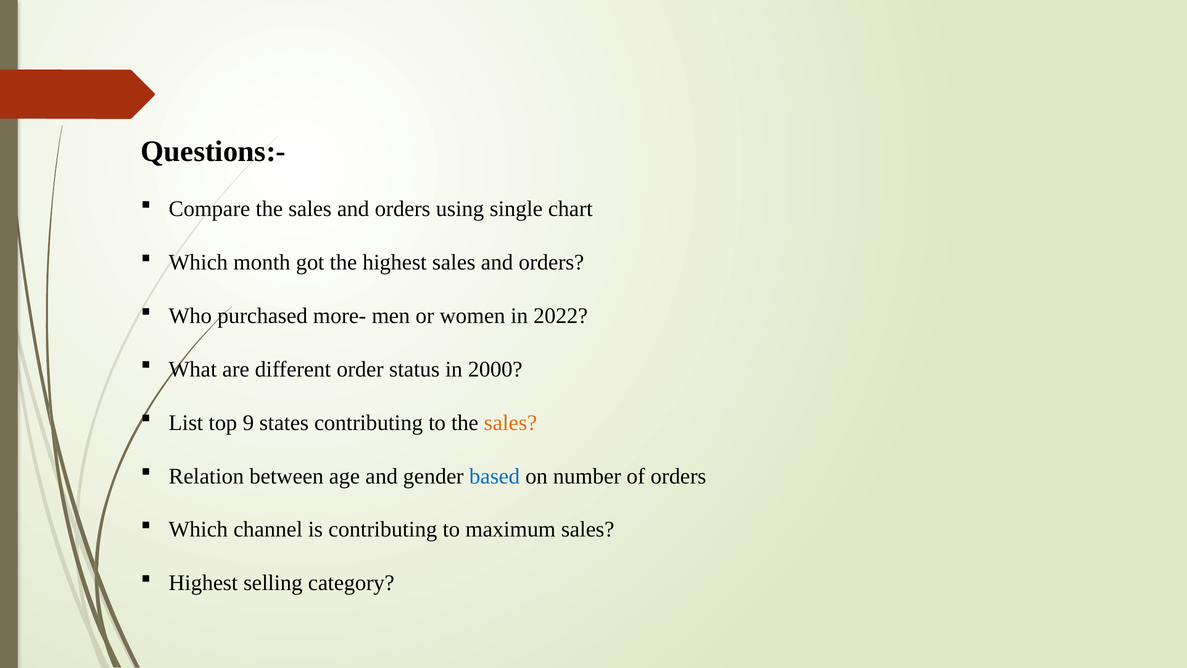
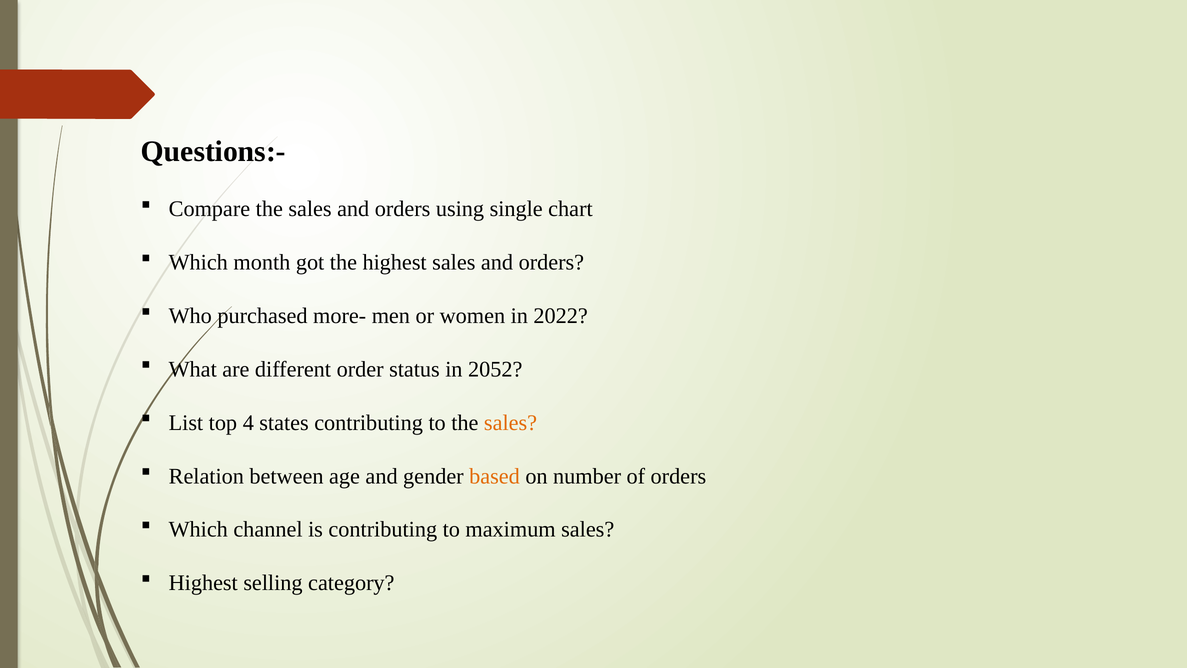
2000: 2000 -> 2052
9: 9 -> 4
based colour: blue -> orange
